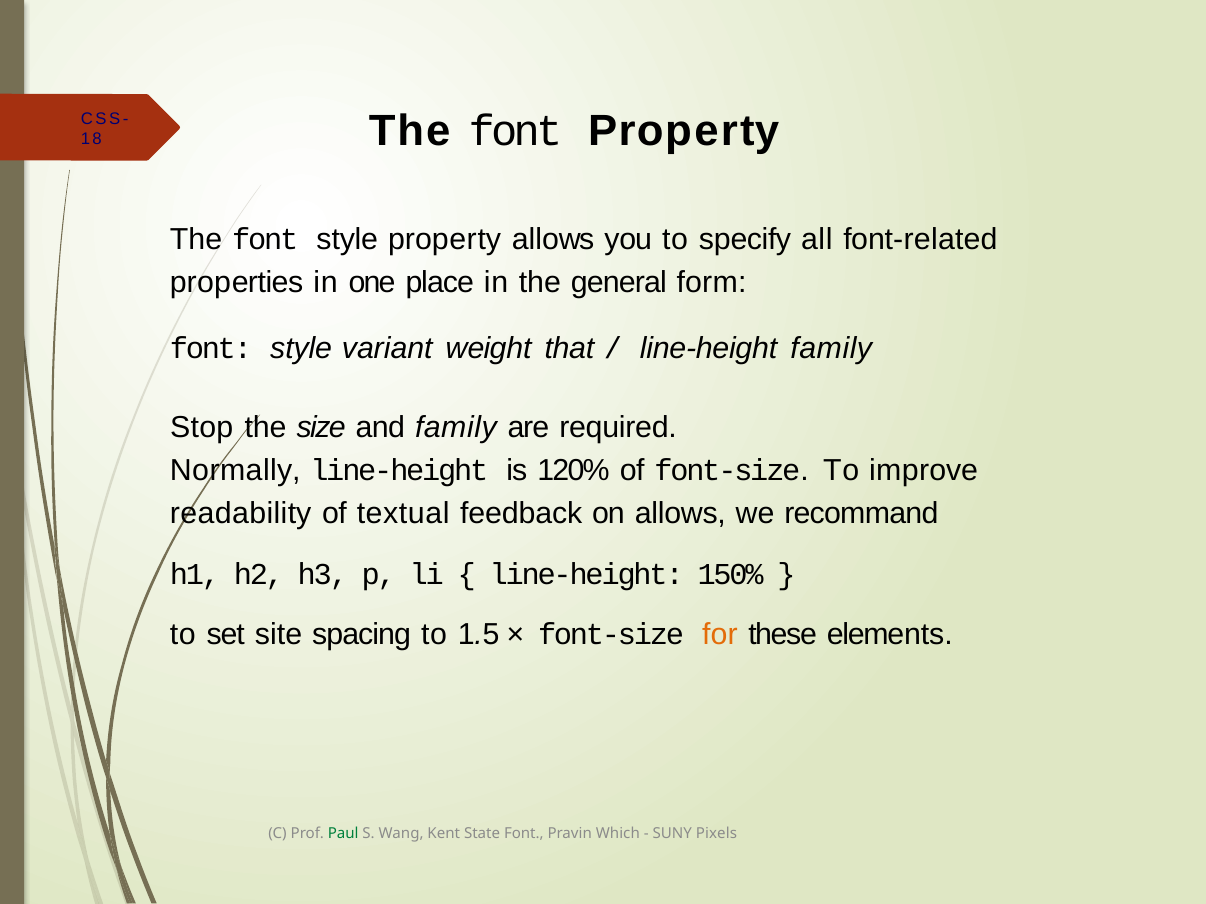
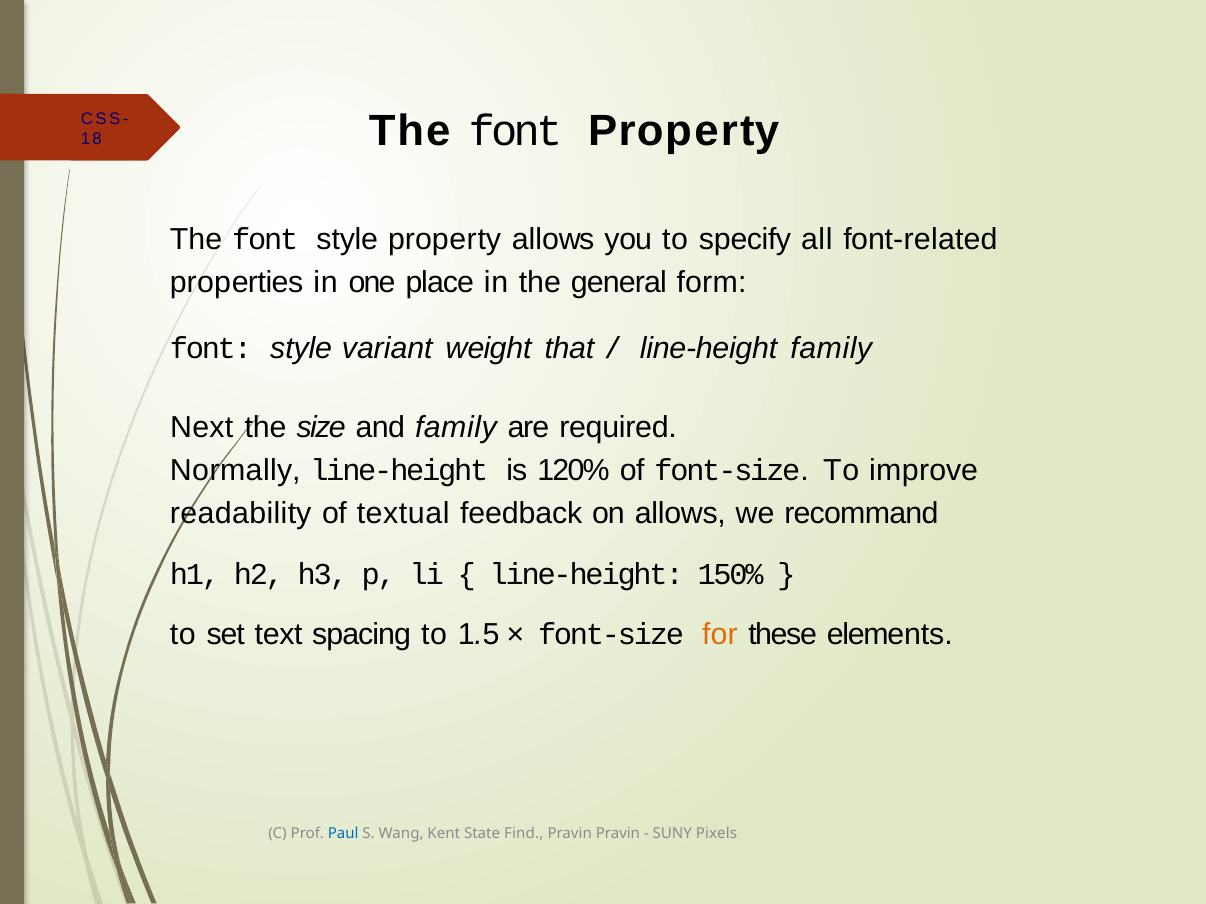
Stop: Stop -> Next
site: site -> text
Paul colour: green -> blue
State Font: Font -> Find
Pravin Which: Which -> Pravin
